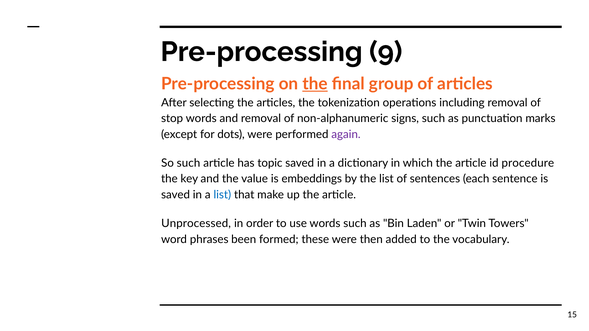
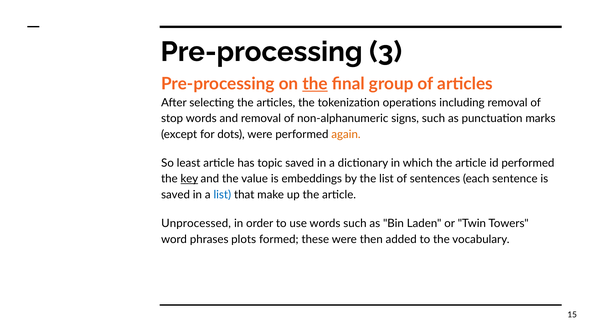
9: 9 -> 3
again colour: purple -> orange
So such: such -> least
id procedure: procedure -> performed
key underline: none -> present
been: been -> plots
